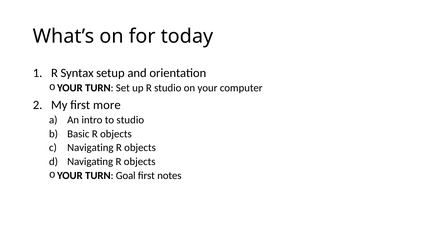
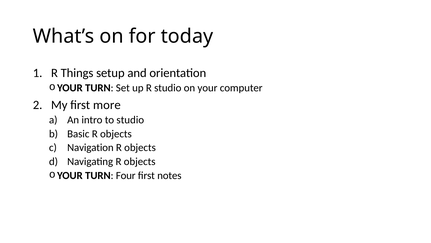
Syntax: Syntax -> Things
Navigating at (90, 147): Navigating -> Navigation
Goal: Goal -> Four
